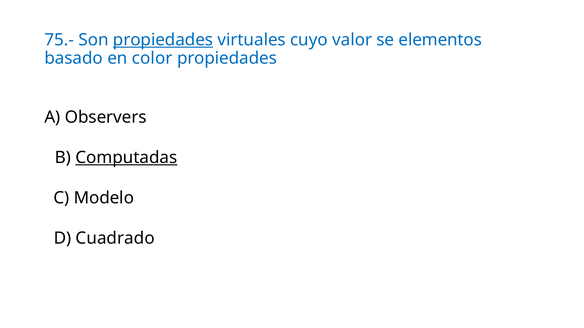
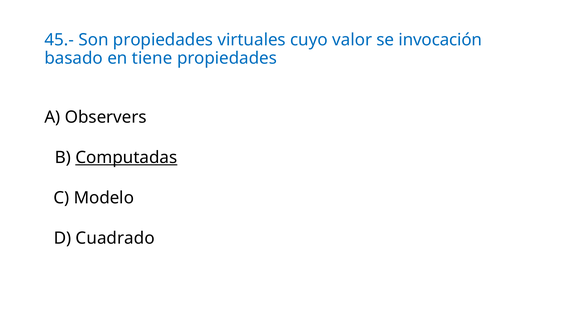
75.-: 75.- -> 45.-
propiedades at (163, 40) underline: present -> none
elementos: elementos -> invocación
color: color -> tiene
